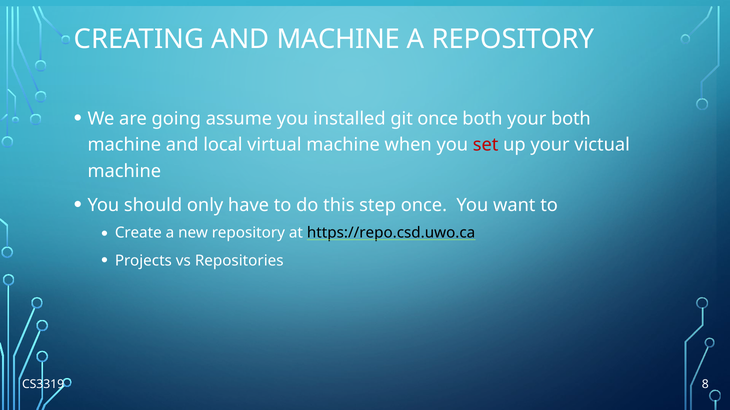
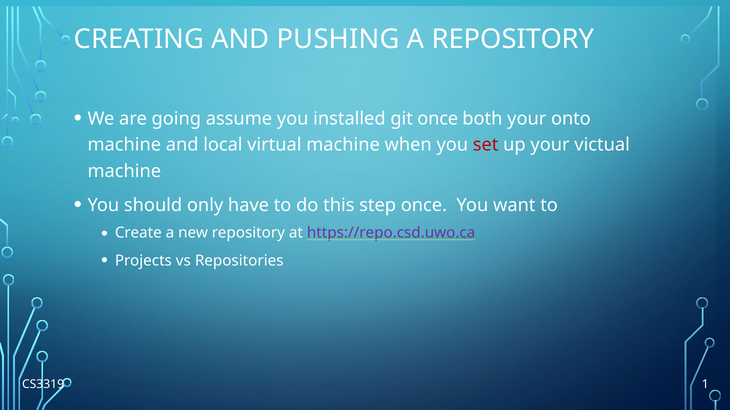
AND MACHINE: MACHINE -> PUSHING
your both: both -> onto
https://repo.csd.uwo.ca colour: black -> purple
8: 8 -> 1
